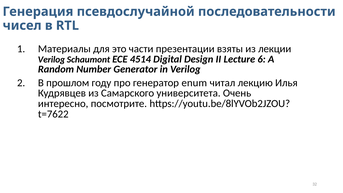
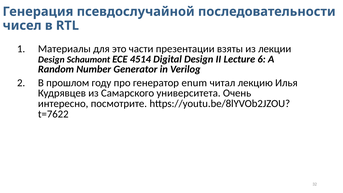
Verilog at (51, 60): Verilog -> Design
